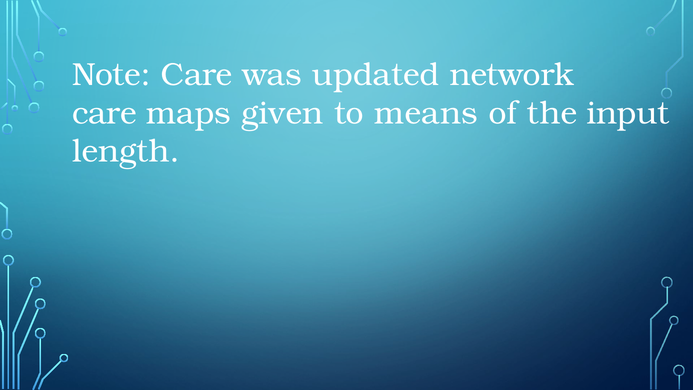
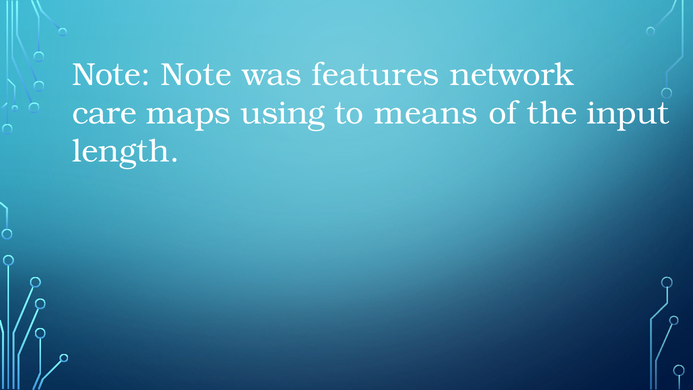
Note Care: Care -> Note
updated: updated -> features
given: given -> using
